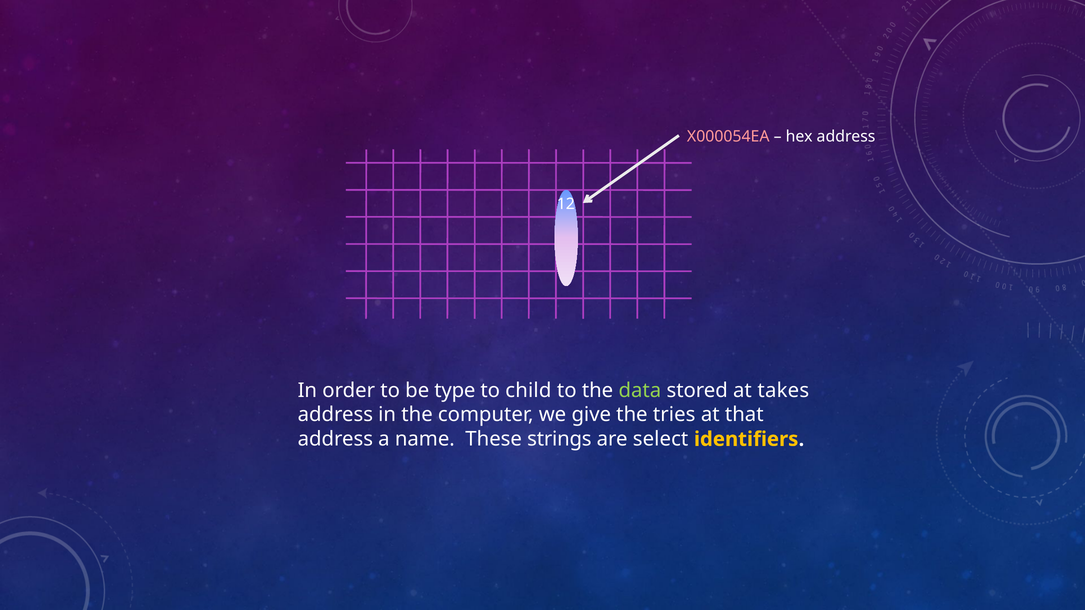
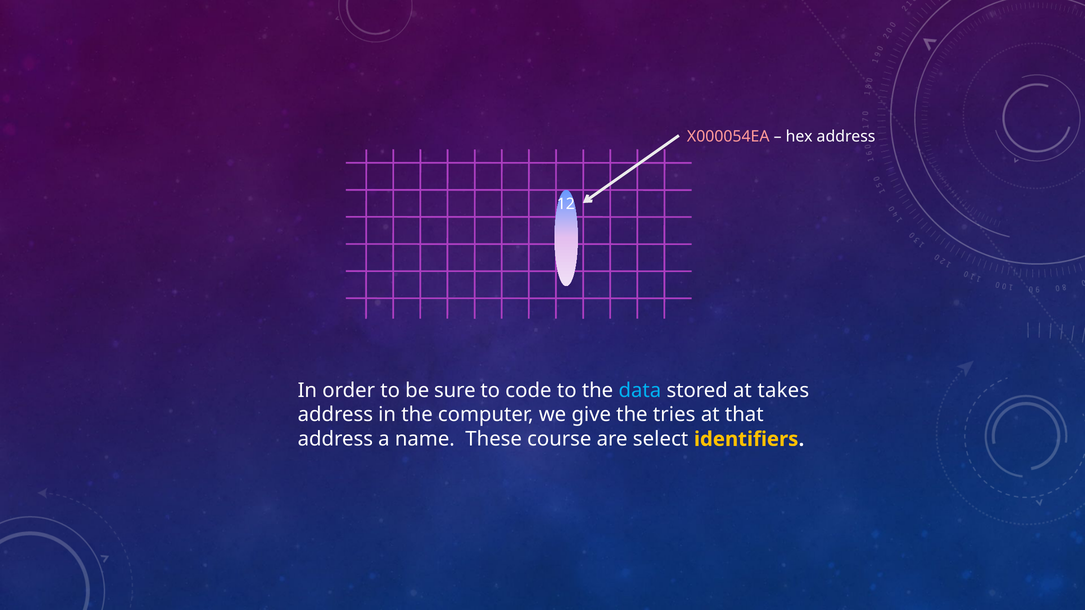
type: type -> sure
child: child -> code
data colour: light green -> light blue
strings: strings -> course
